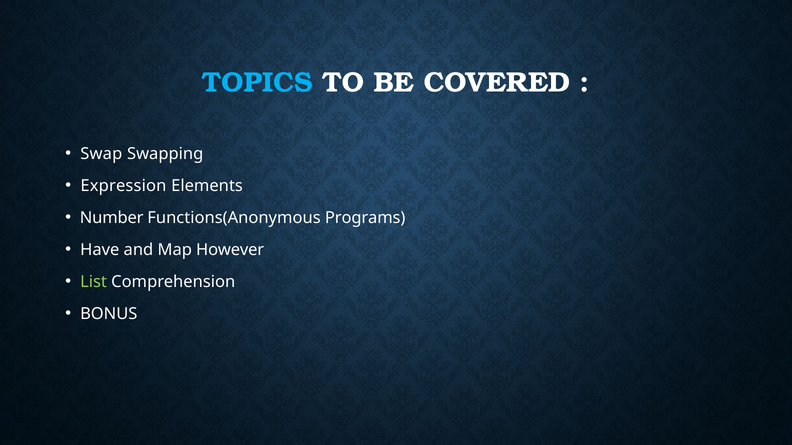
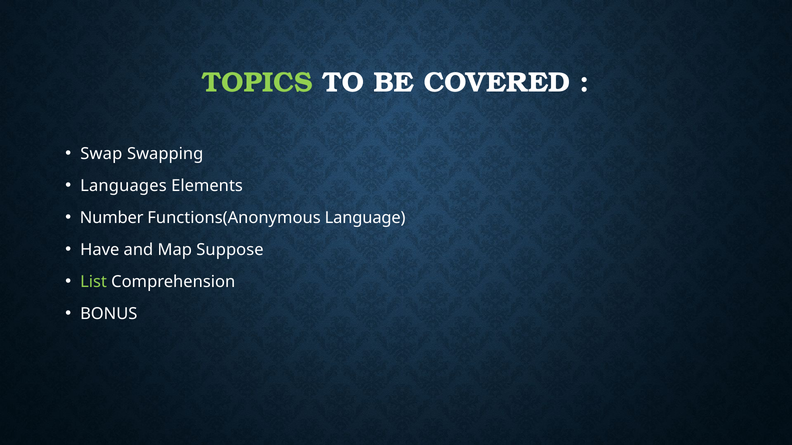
TOPICS colour: light blue -> light green
Expression: Expression -> Languages
Programs: Programs -> Language
However: However -> Suppose
